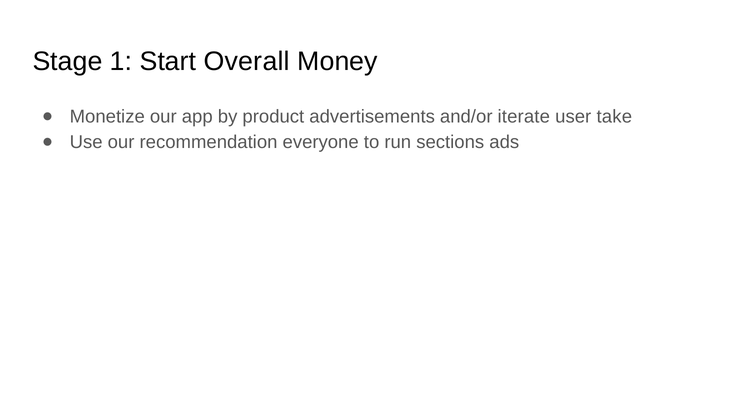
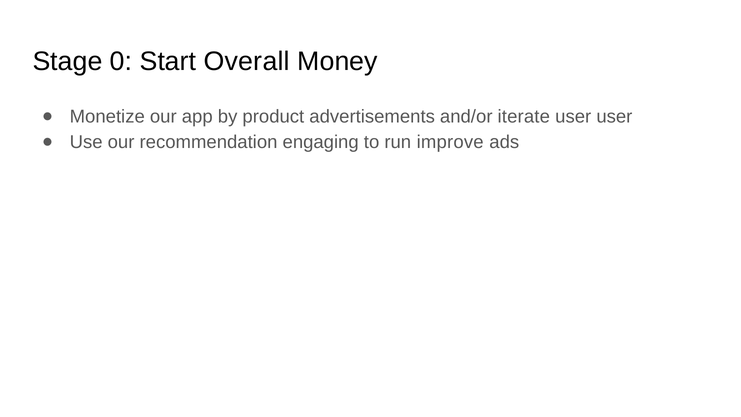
1: 1 -> 0
user take: take -> user
everyone: everyone -> engaging
sections: sections -> improve
